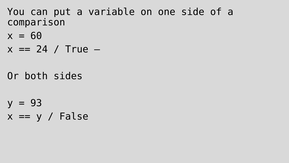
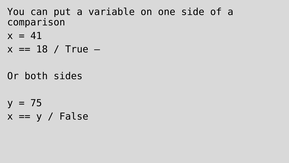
60: 60 -> 41
24: 24 -> 18
93: 93 -> 75
